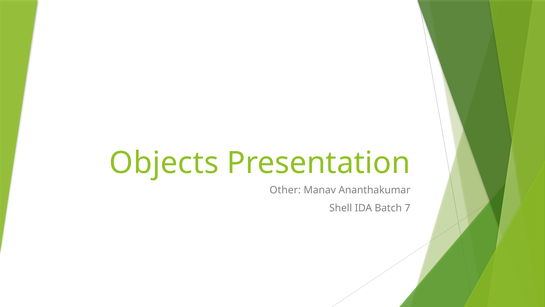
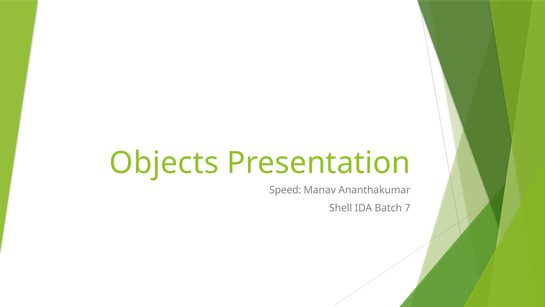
Other: Other -> Speed
